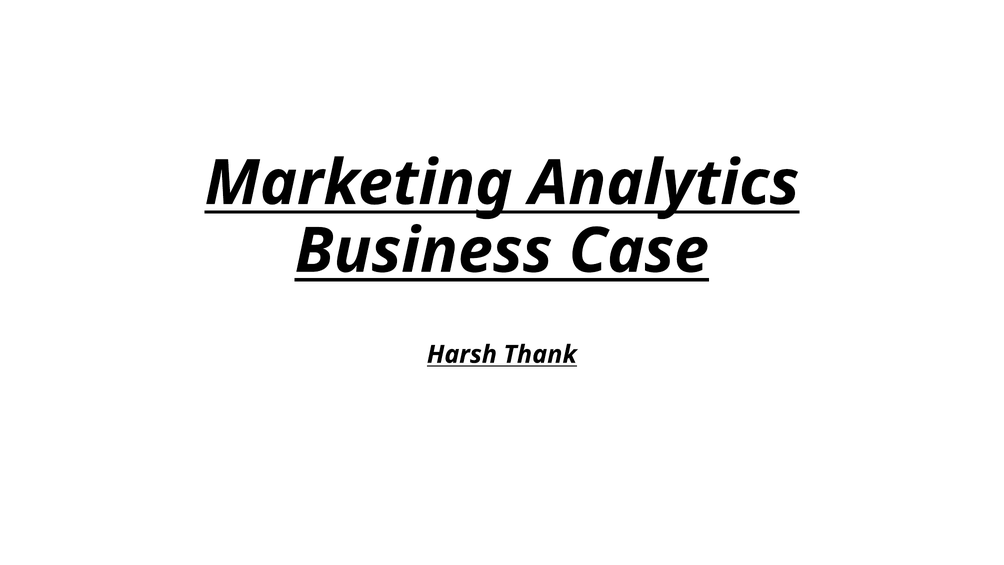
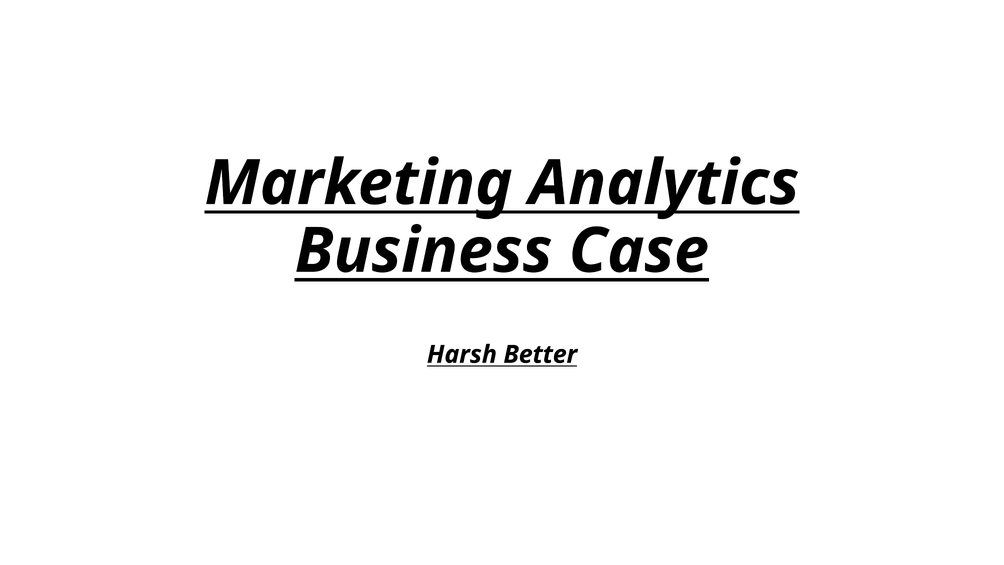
Thank: Thank -> Better
